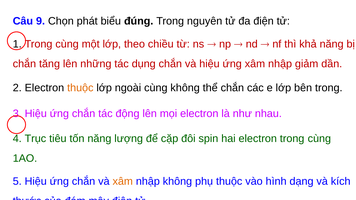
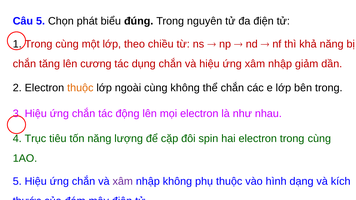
Câu 9: 9 -> 5
những: những -> cương
xâm at (123, 182) colour: orange -> purple
